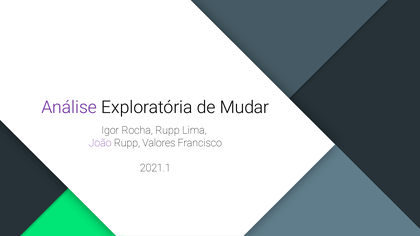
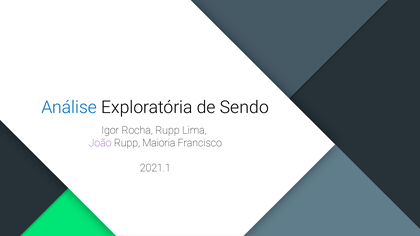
Análise at (69, 108) colour: purple -> blue
Mudar: Mudar -> Sendo
Valores: Valores -> Maioria
